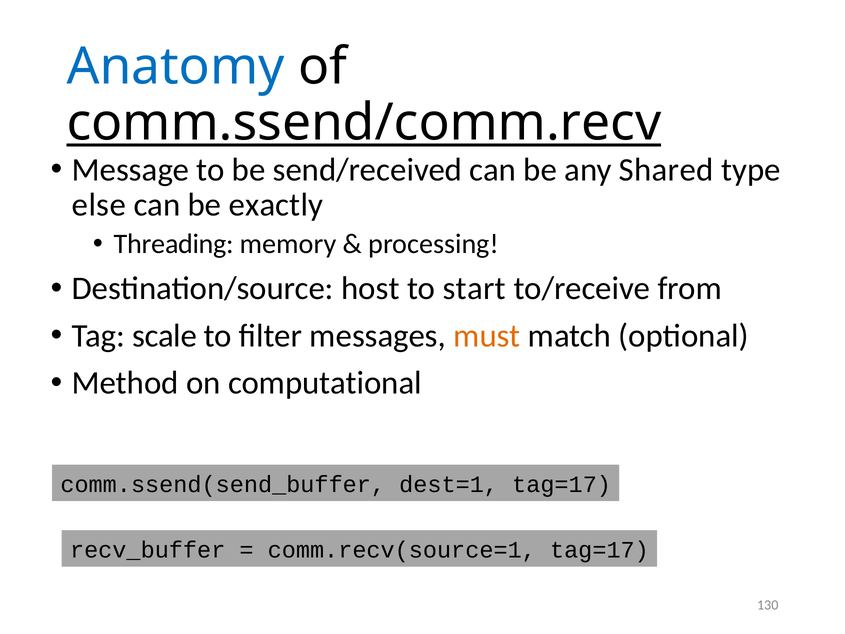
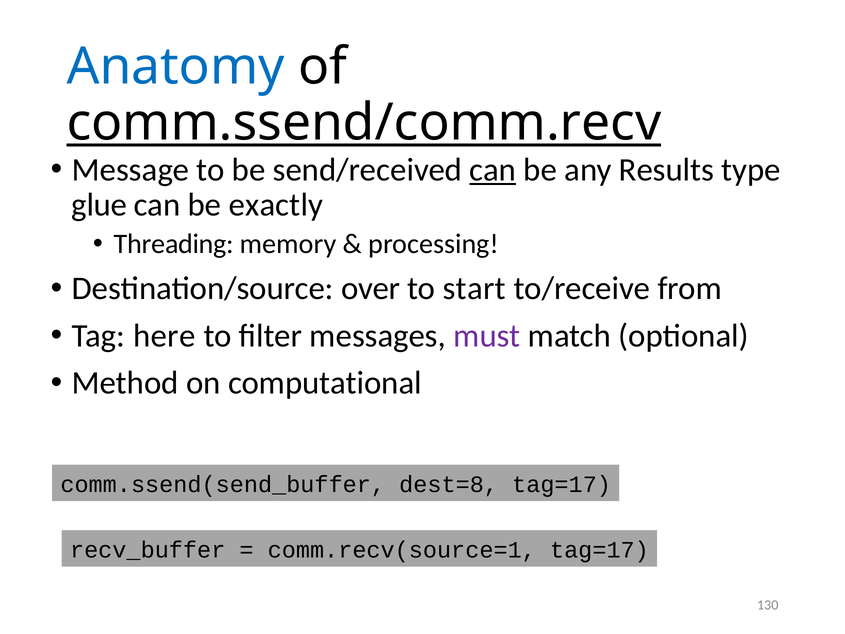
can at (493, 170) underline: none -> present
Shared: Shared -> Results
else: else -> glue
host: host -> over
scale: scale -> here
must colour: orange -> purple
dest=1: dest=1 -> dest=8
